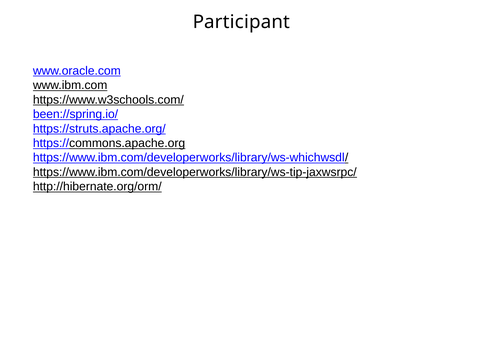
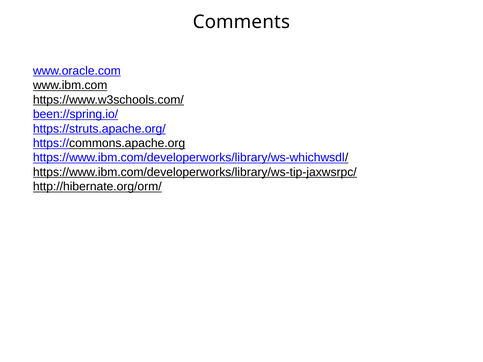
Participant: Participant -> Comments
